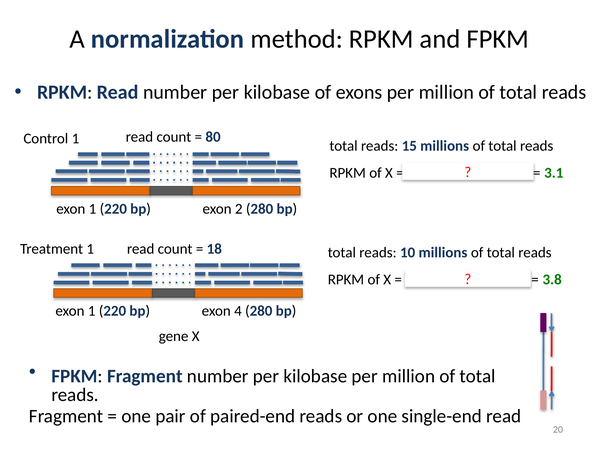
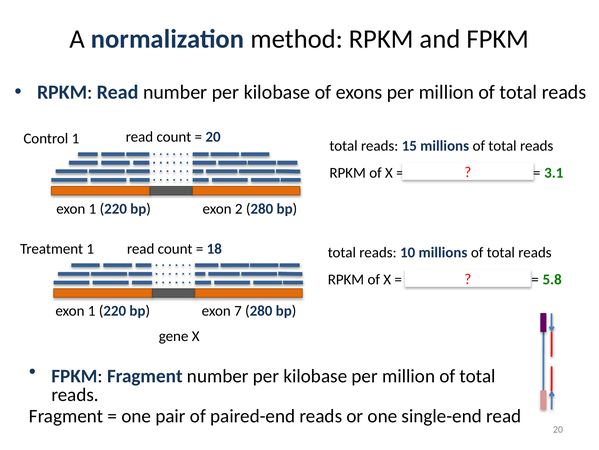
80 at (213, 137): 80 -> 20
3.8: 3.8 -> 5.8
4: 4 -> 7
